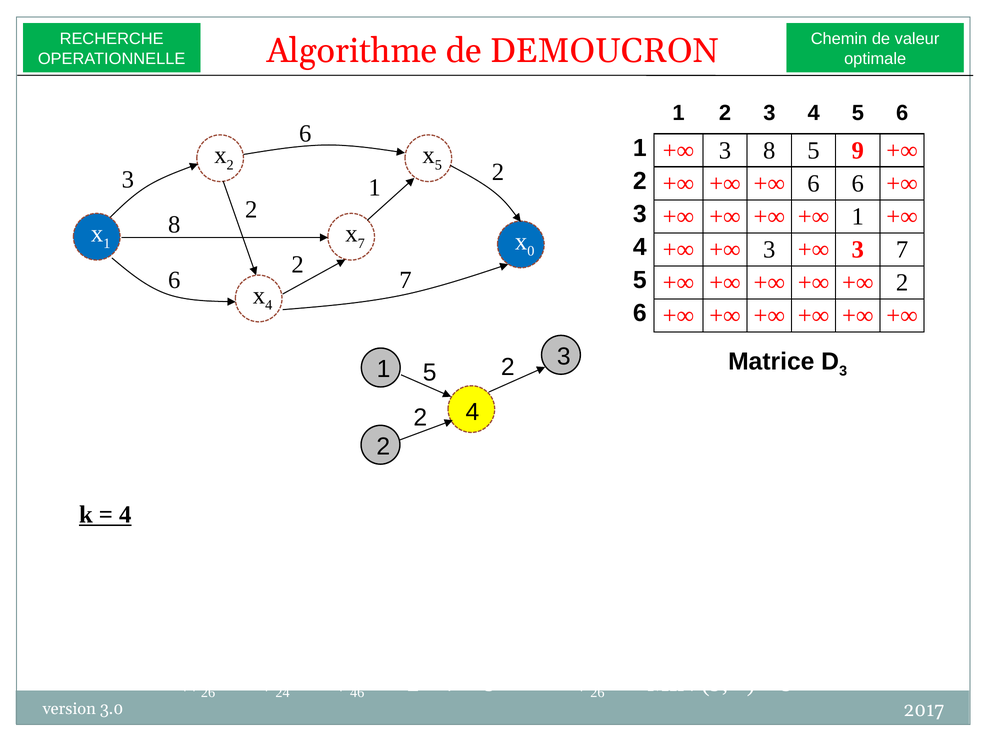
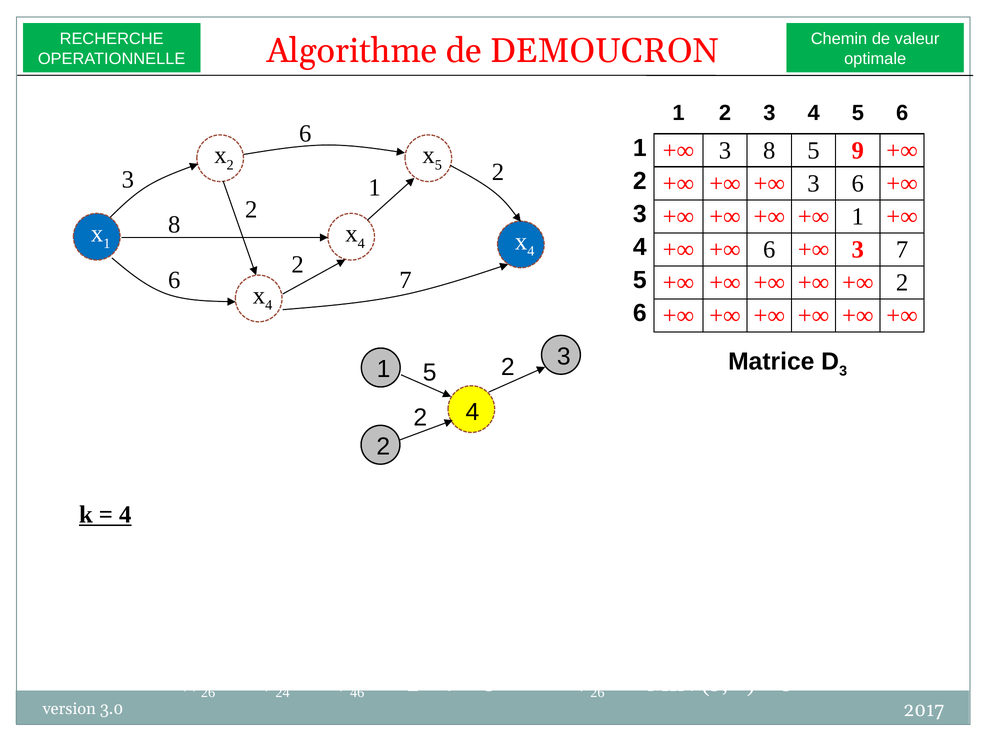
6 at (814, 183): 6 -> 3
7 at (361, 243): 7 -> 4
0 at (531, 251): 0 -> 4
3 at (769, 249): 3 -> 6
